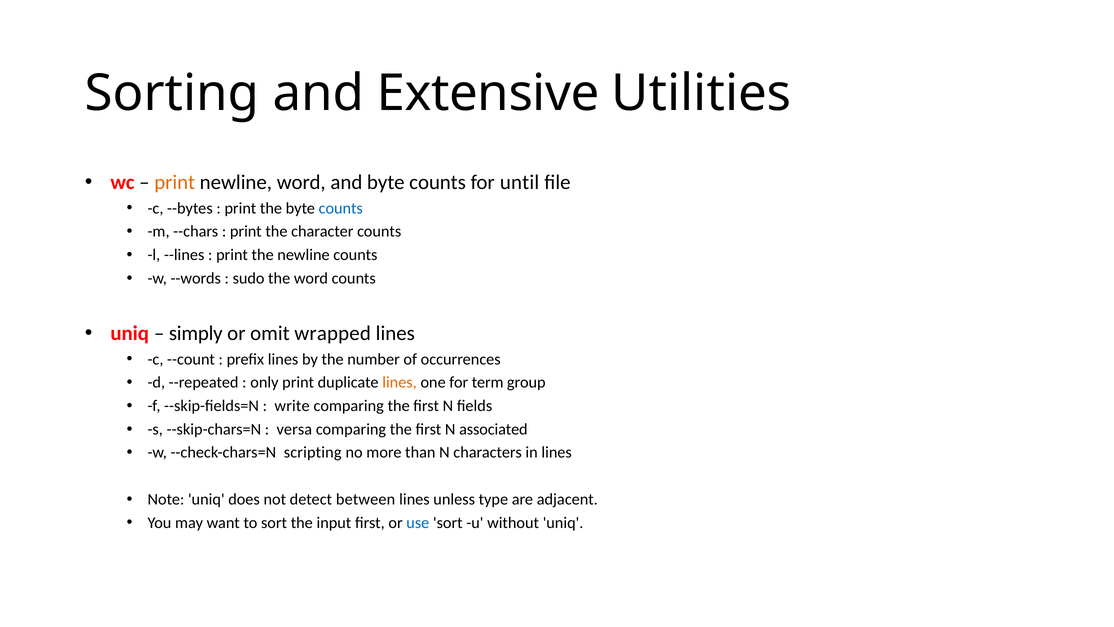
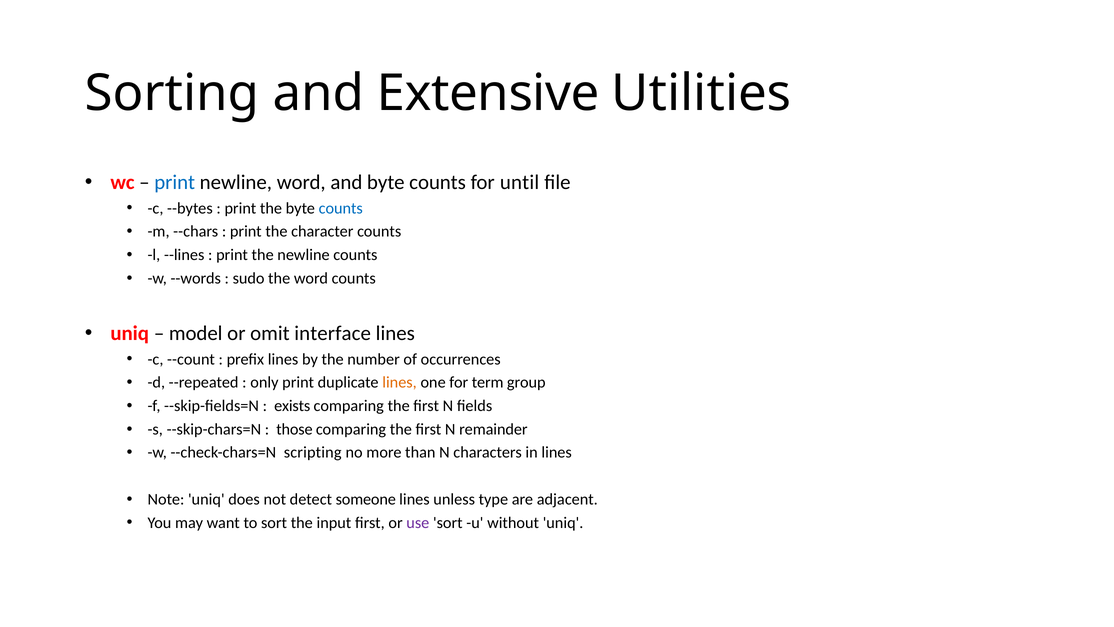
print at (175, 182) colour: orange -> blue
simply: simply -> model
wrapped: wrapped -> interface
write: write -> exists
versa: versa -> those
associated: associated -> remainder
between: between -> someone
use colour: blue -> purple
